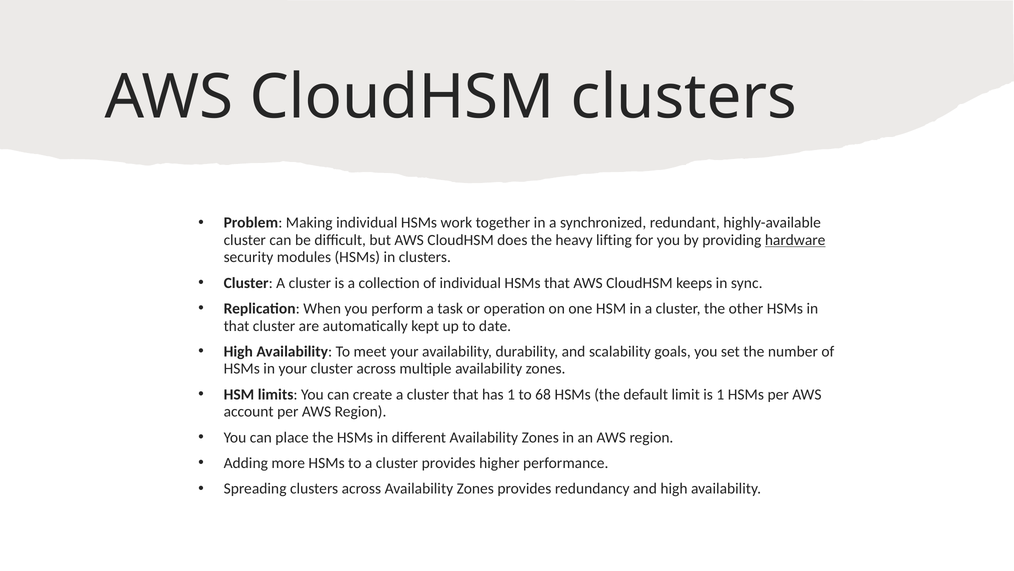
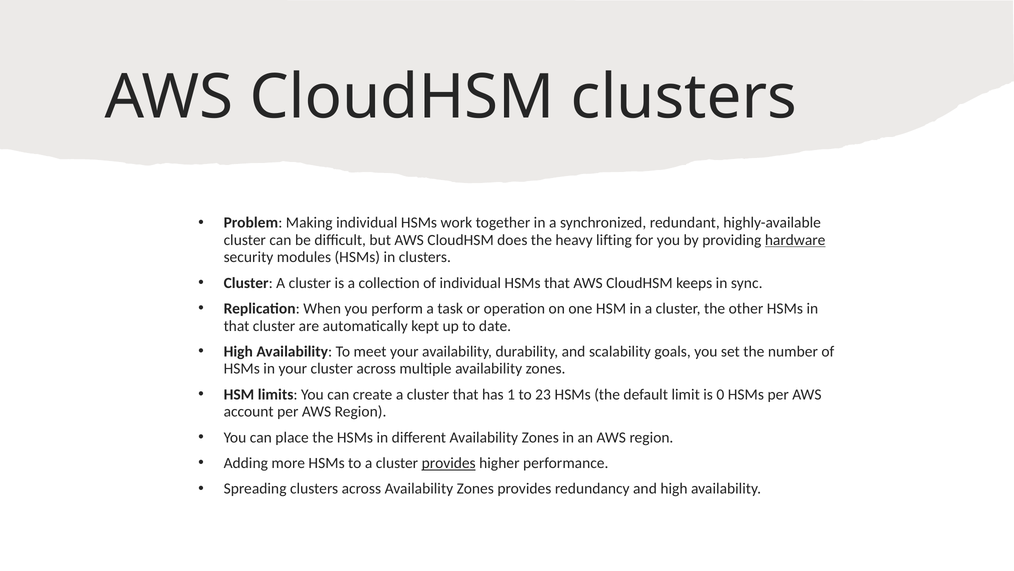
68: 68 -> 23
is 1: 1 -> 0
provides at (449, 463) underline: none -> present
